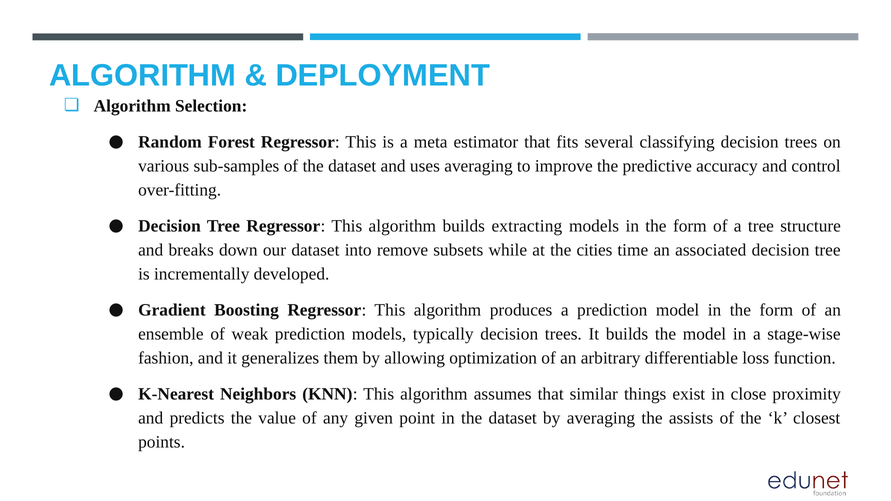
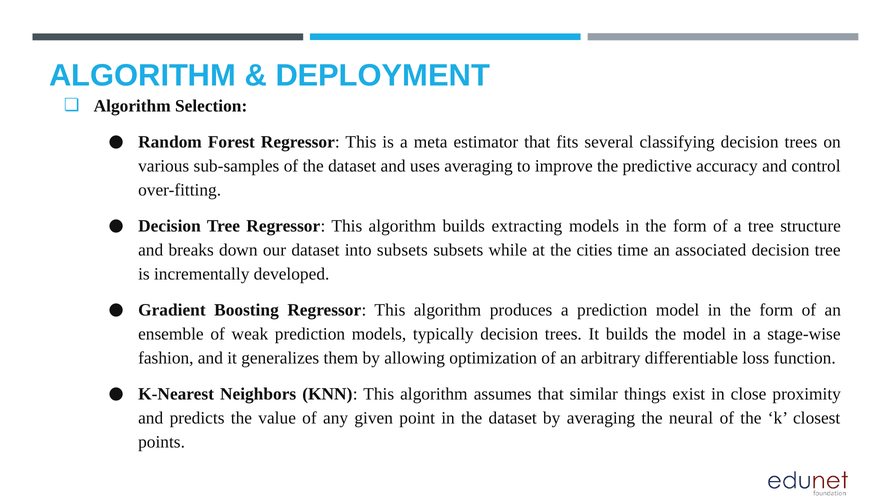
into remove: remove -> subsets
assists: assists -> neural
